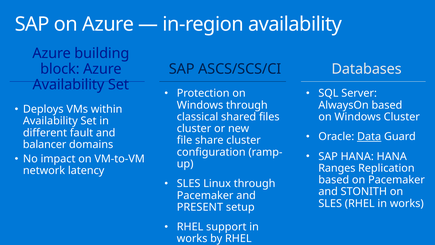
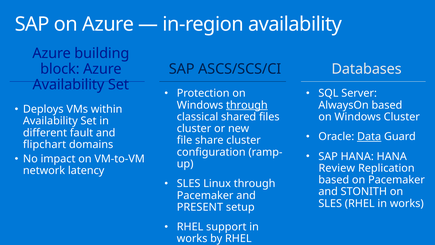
through at (247, 105) underline: none -> present
balancer: balancer -> flipchart
Ranges: Ranges -> Review
